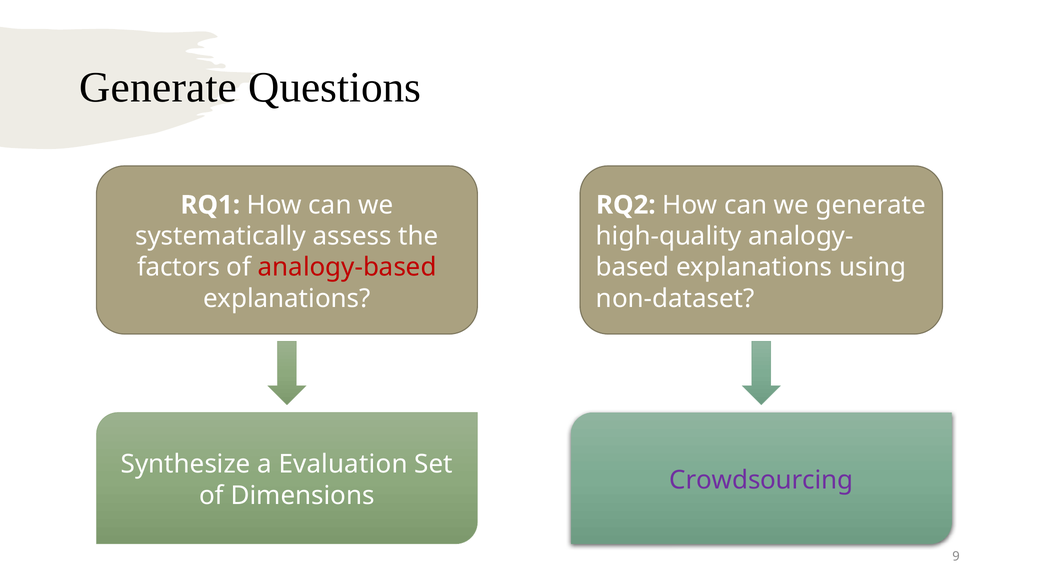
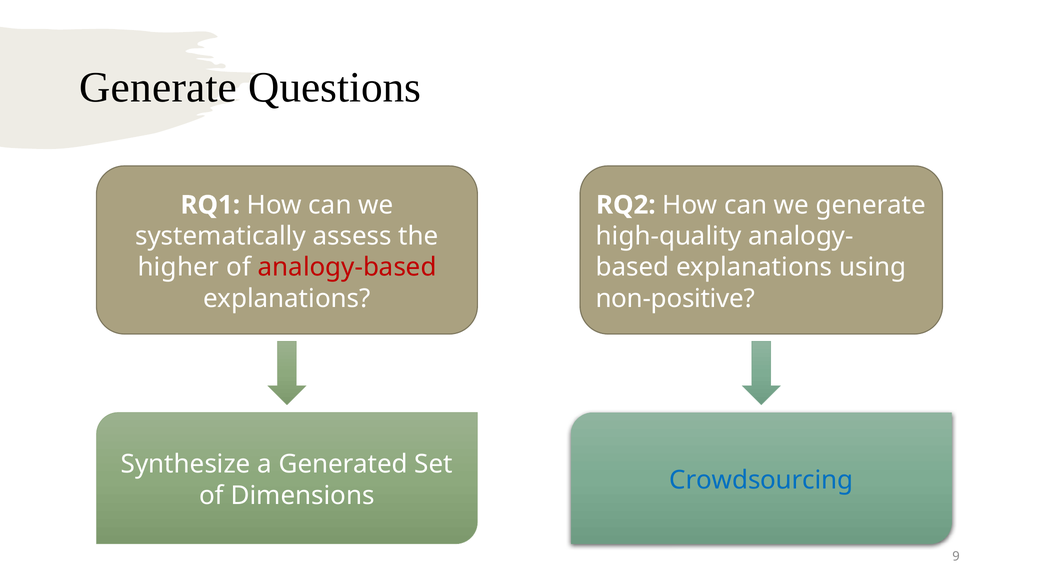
factors: factors -> higher
non-dataset: non-dataset -> non-positive
Evaluation: Evaluation -> Generated
Crowdsourcing colour: purple -> blue
